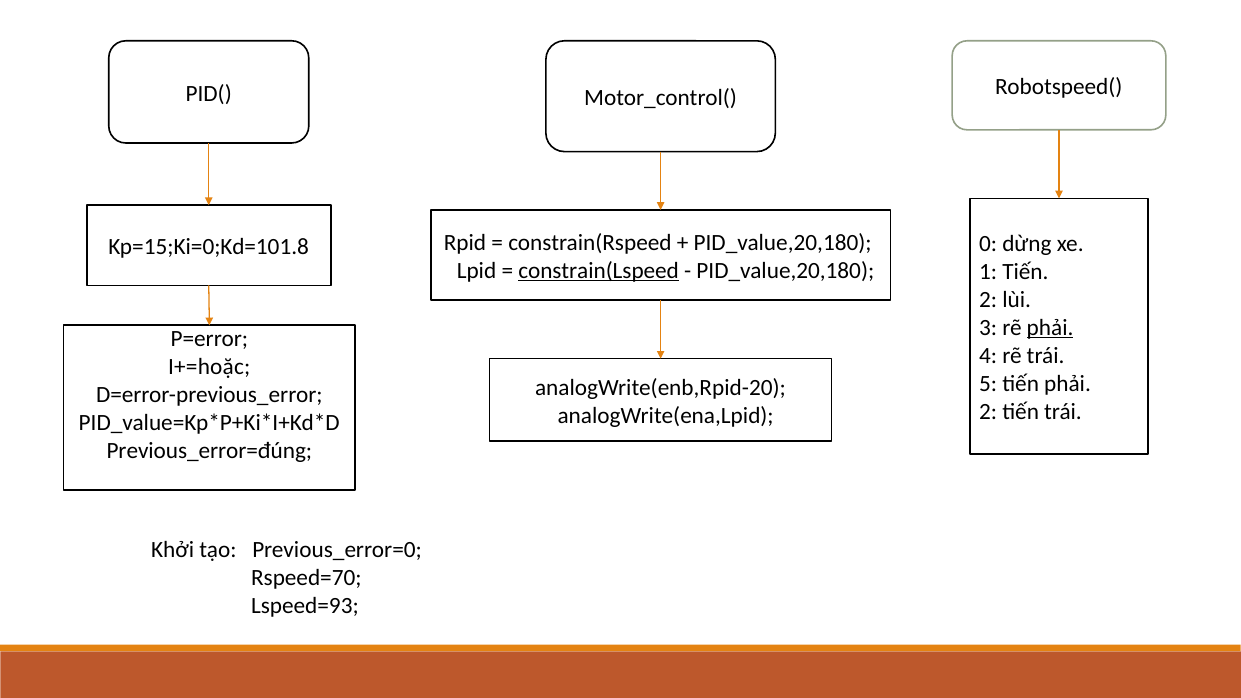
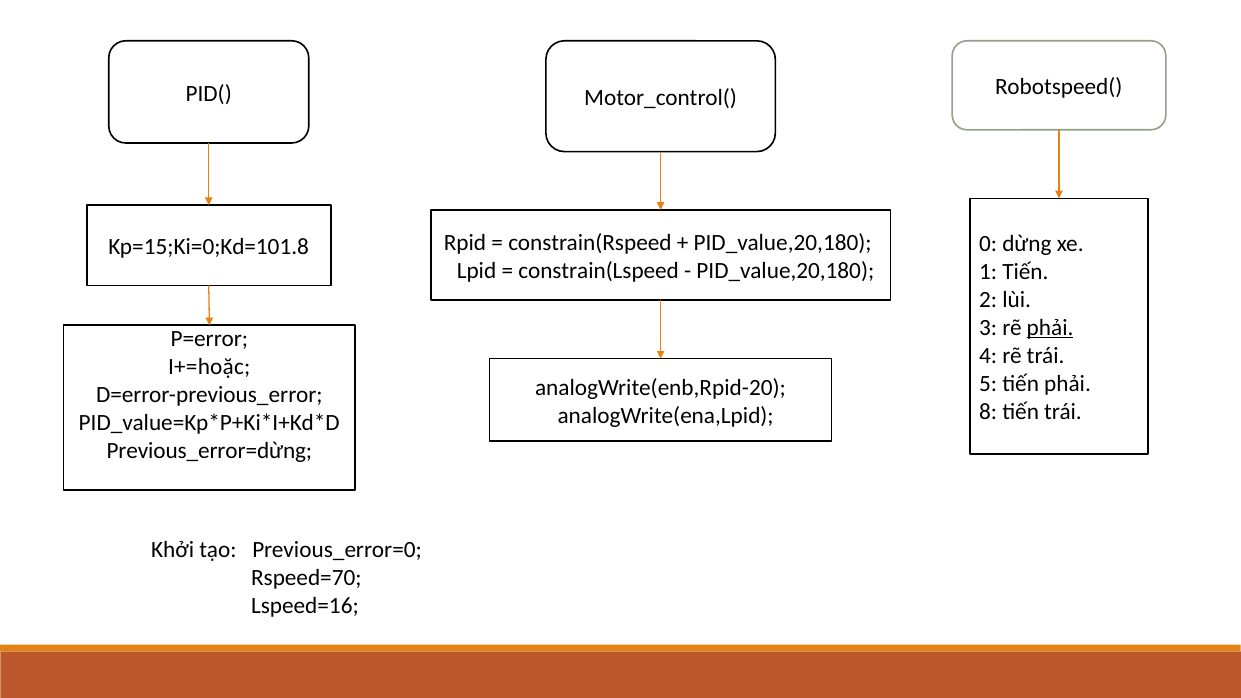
constrain(Lspeed underline: present -> none
2 at (988, 412): 2 -> 8
Previous_error=đúng: Previous_error=đúng -> Previous_error=dừng
Lspeed=93: Lspeed=93 -> Lspeed=16
